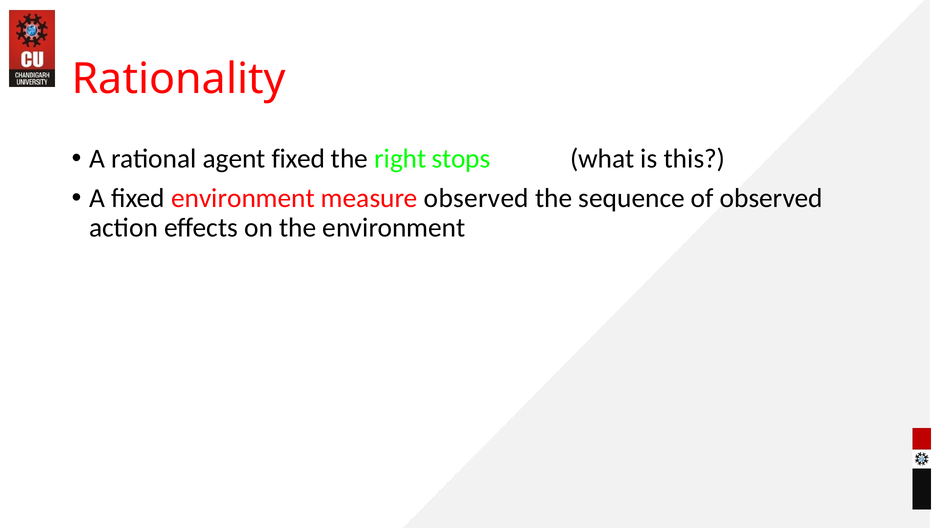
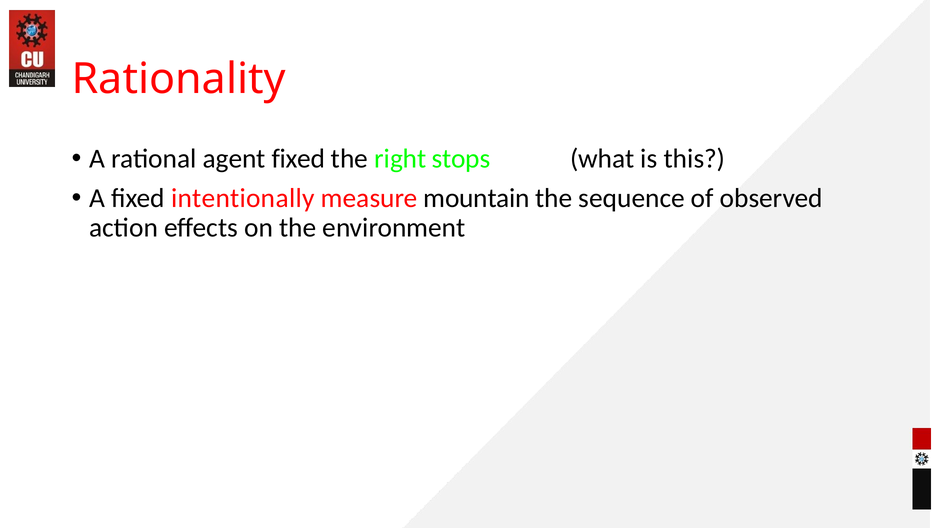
fixed environment: environment -> intentionally
measure observed: observed -> mountain
